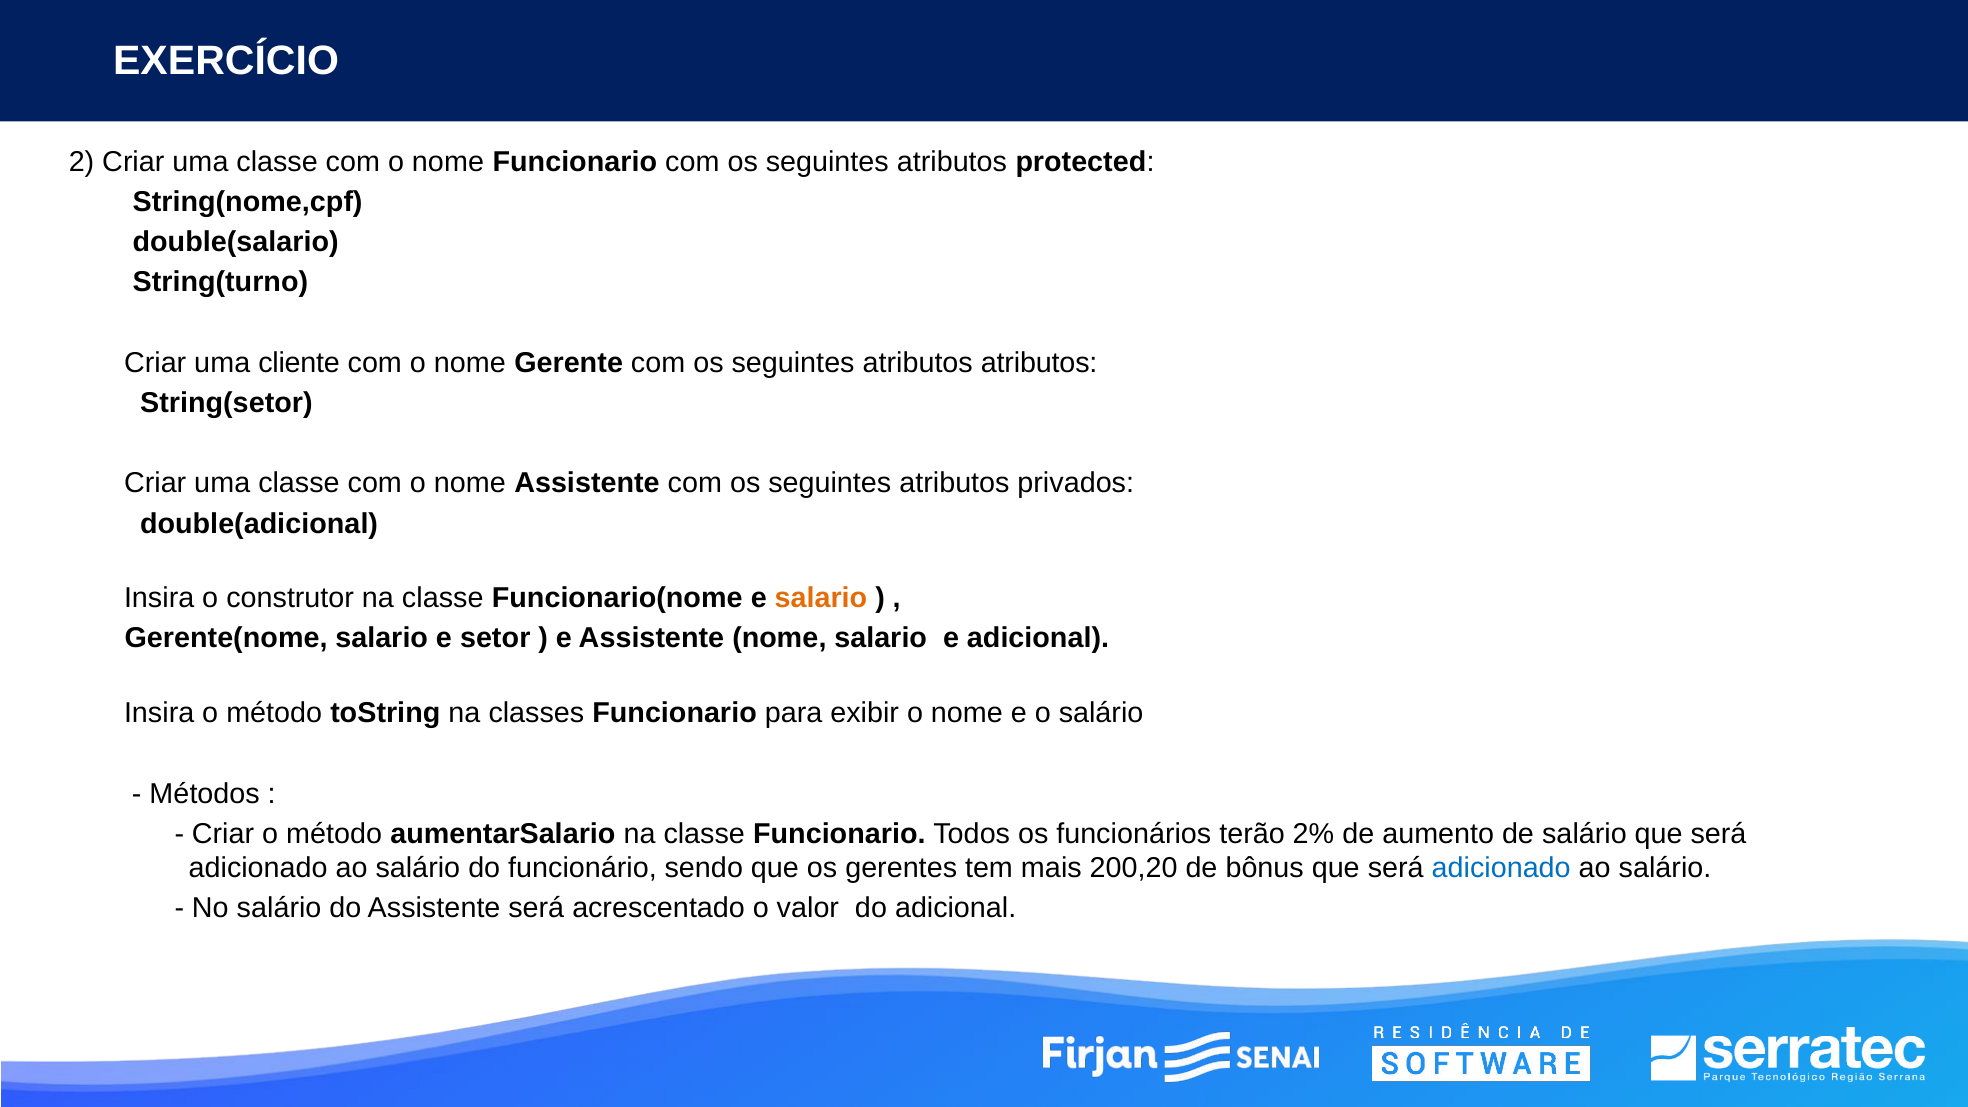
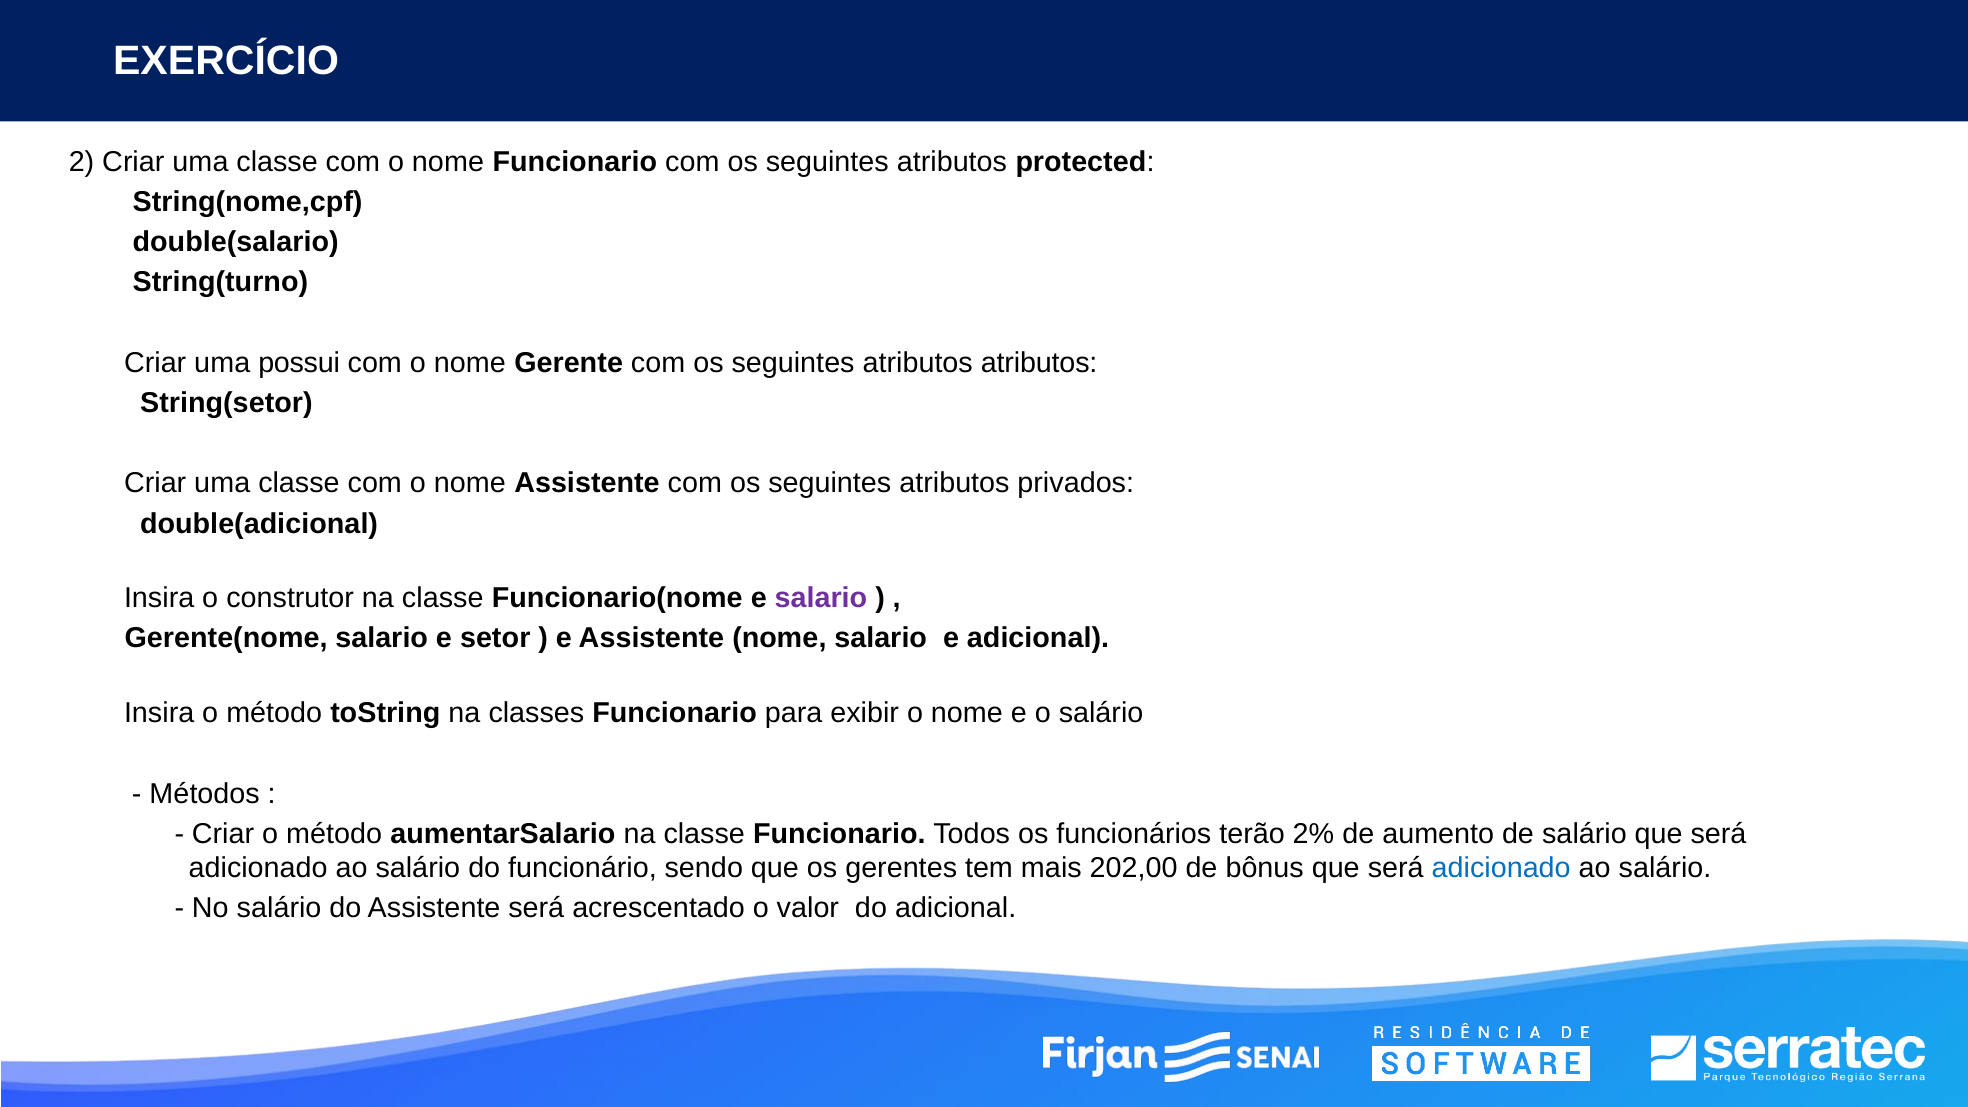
cliente: cliente -> possui
salario at (821, 598) colour: orange -> purple
200,20: 200,20 -> 202,00
